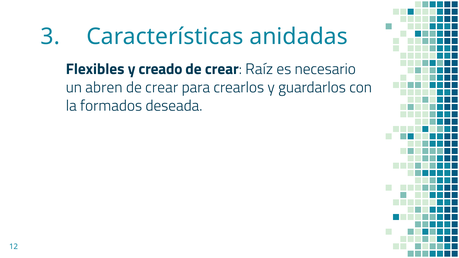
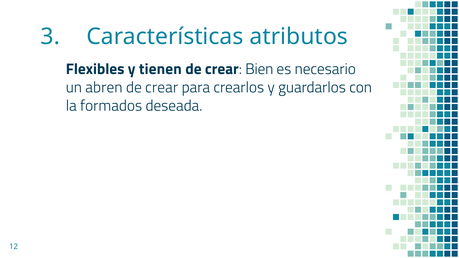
anidadas: anidadas -> atributos
creado: creado -> tienen
Raíz: Raíz -> Bien
